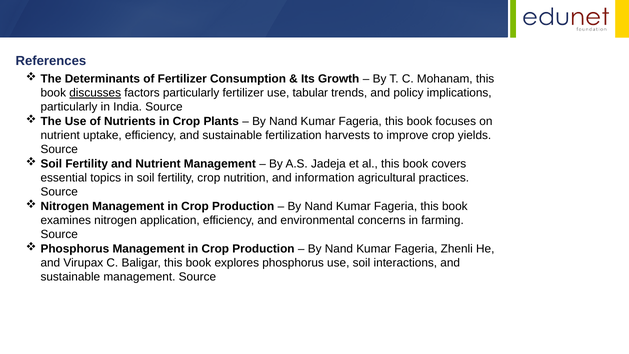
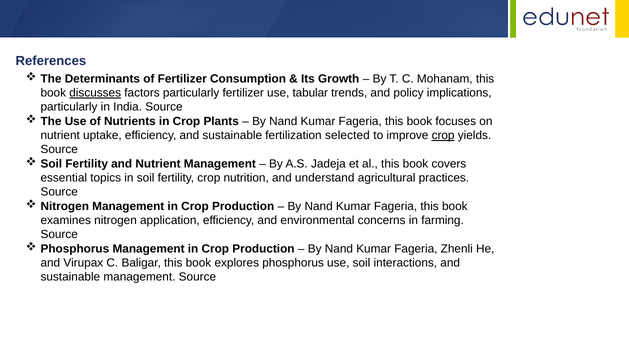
harvests: harvests -> selected
crop at (443, 135) underline: none -> present
information: information -> understand
